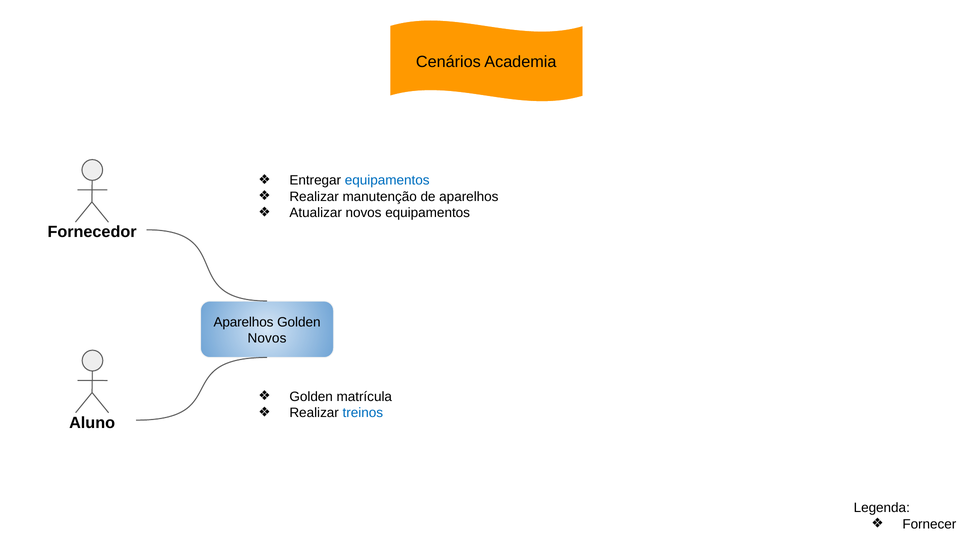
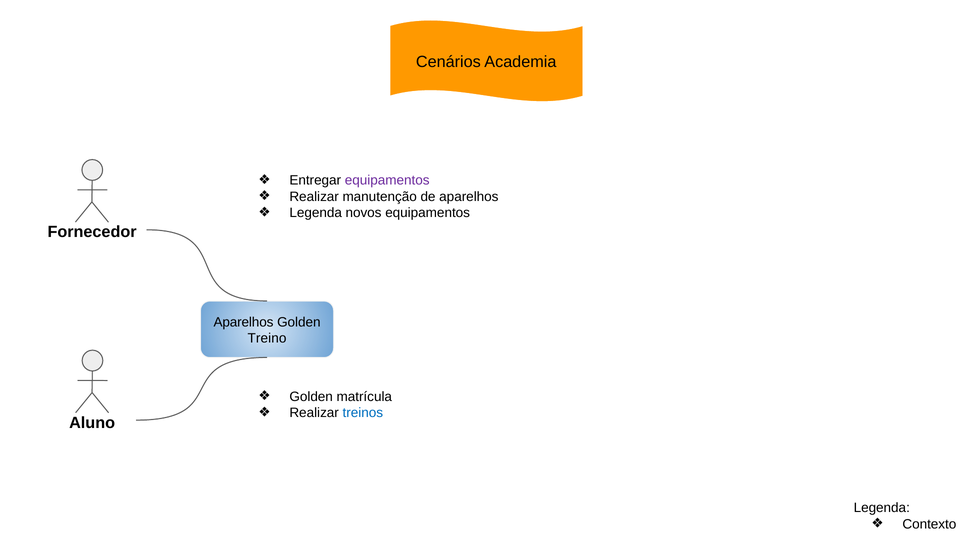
equipamentos at (387, 180) colour: blue -> purple
Atualizar at (316, 213): Atualizar -> Legenda
Novos at (267, 338): Novos -> Treino
Fornecer: Fornecer -> Contexto
